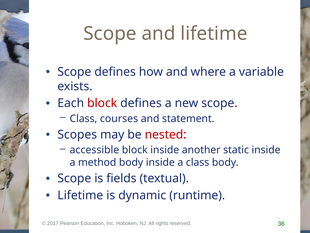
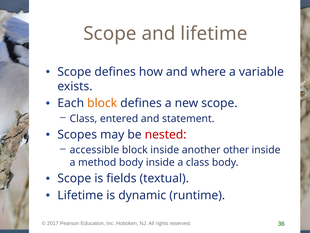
block at (102, 103) colour: red -> orange
courses: courses -> entered
static: static -> other
